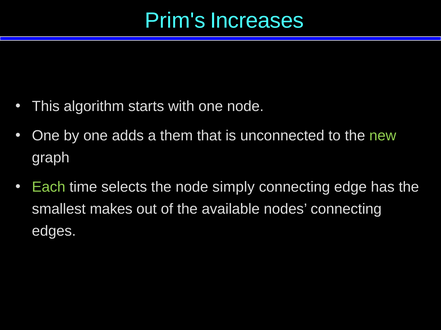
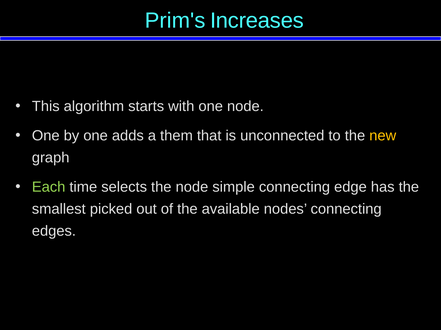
new colour: light green -> yellow
simply: simply -> simple
makes: makes -> picked
